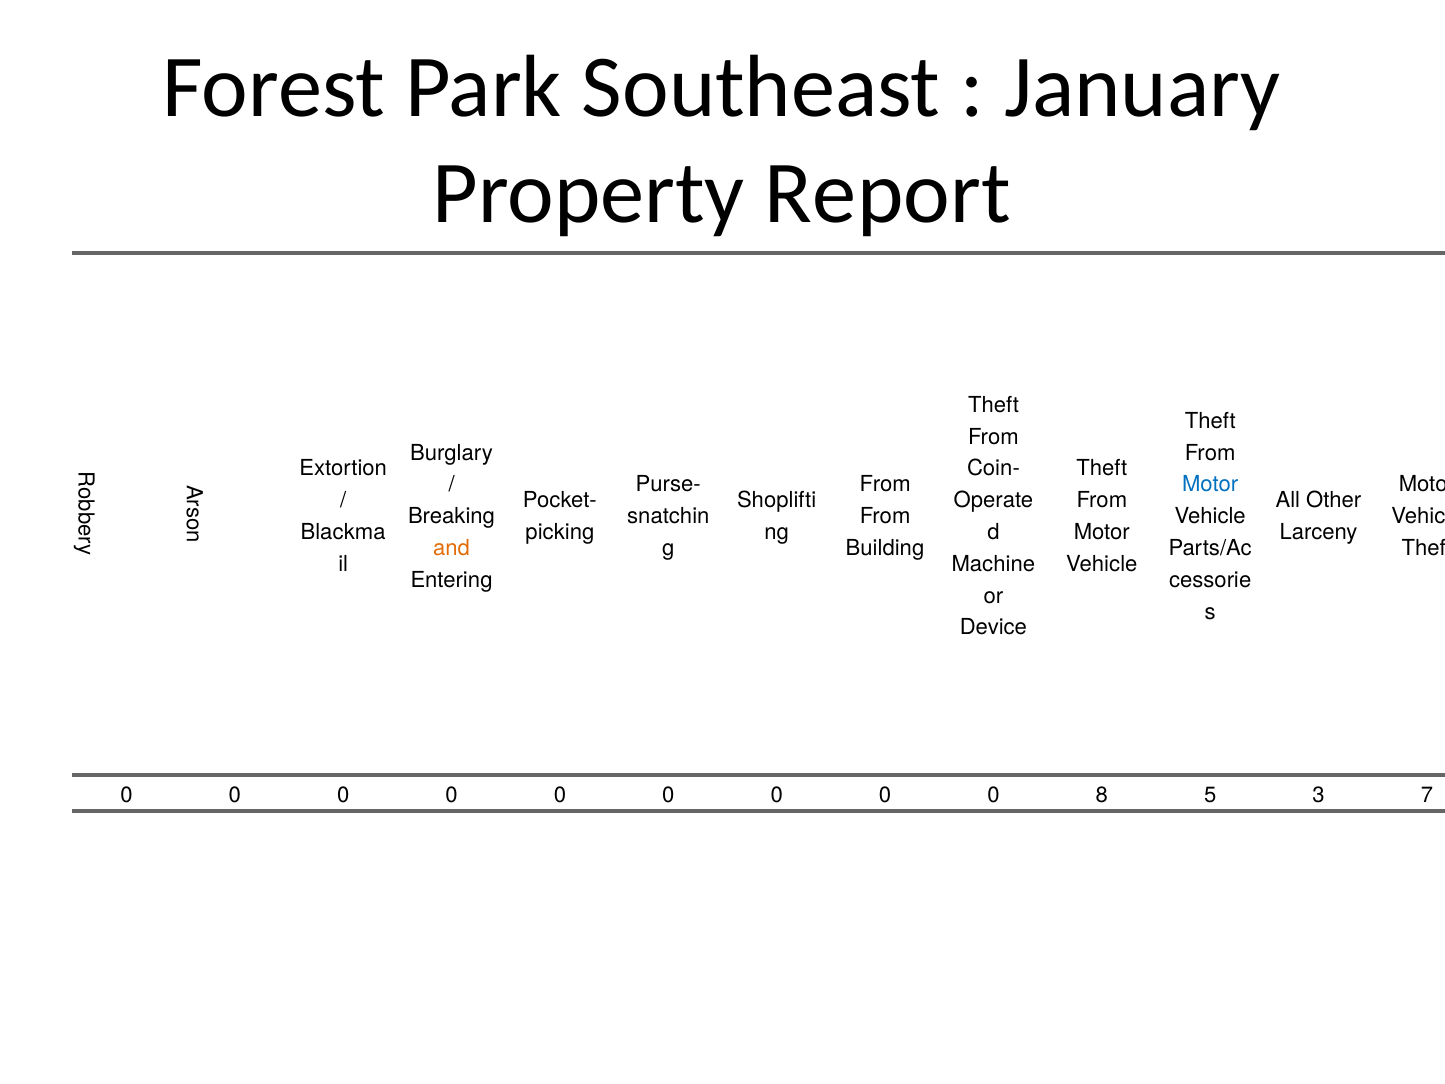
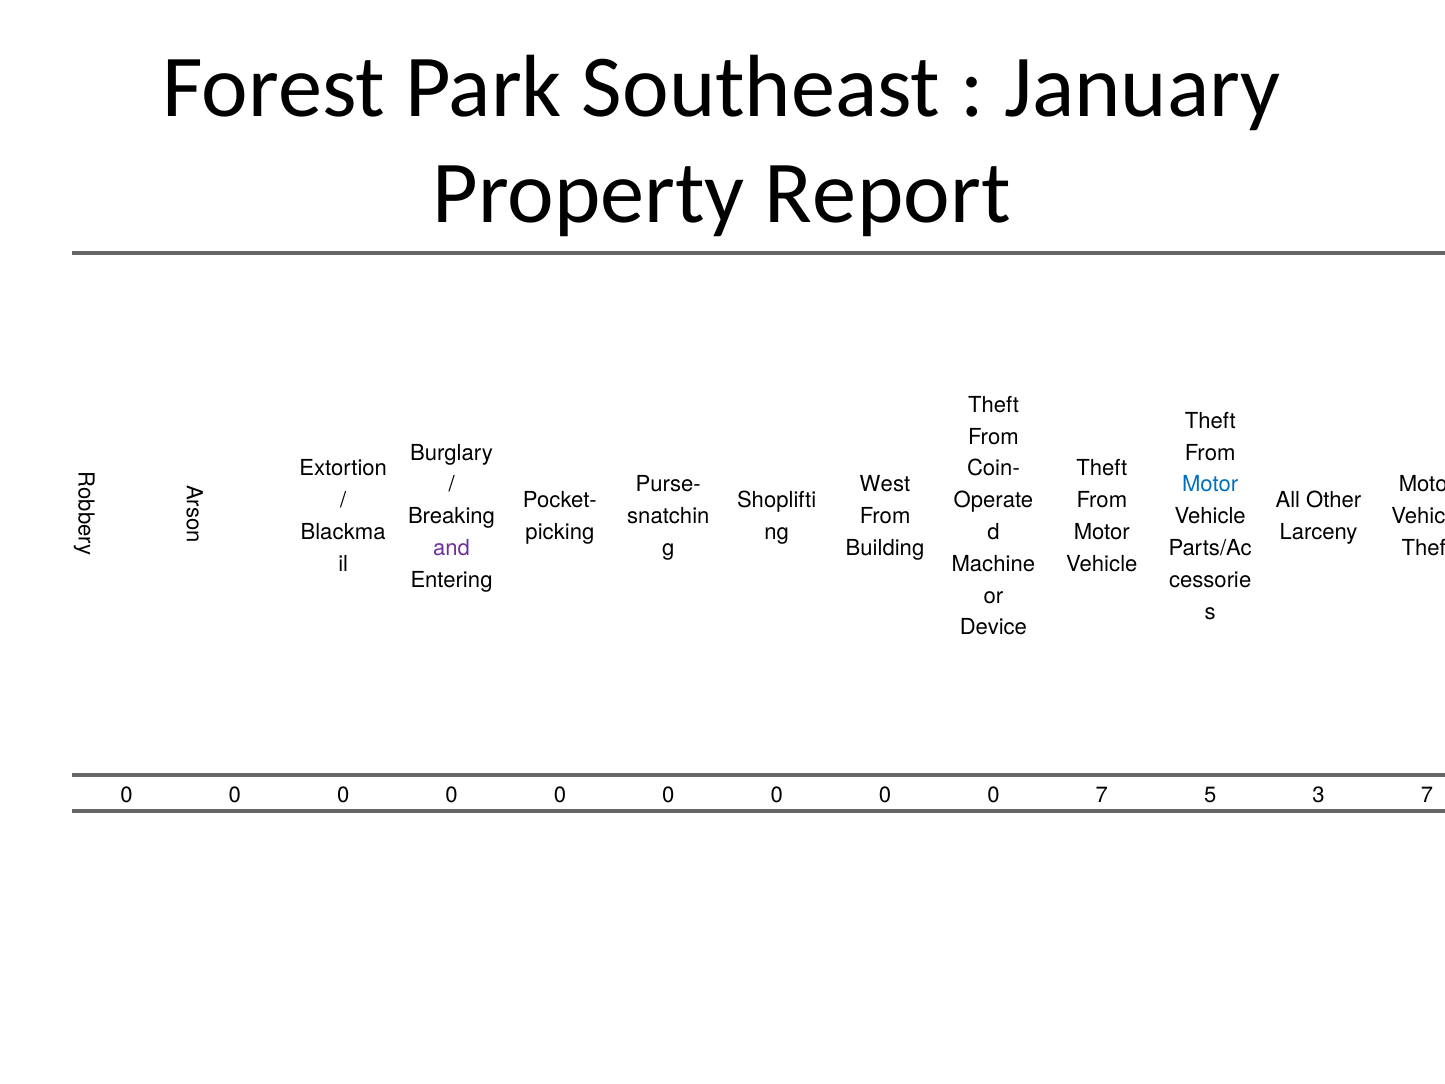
From at (885, 484): From -> West
and colour: orange -> purple
0 8: 8 -> 7
